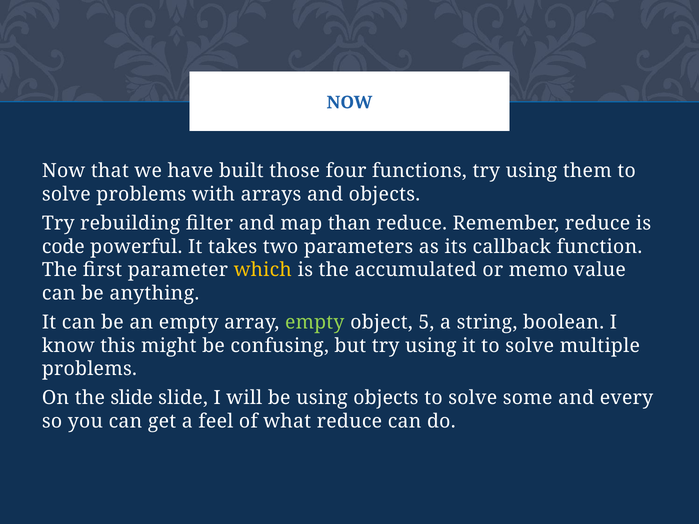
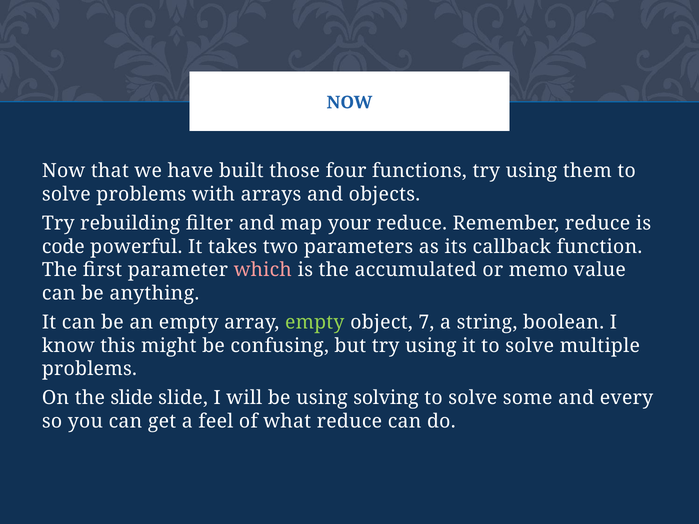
than: than -> your
which colour: yellow -> pink
5: 5 -> 7
using objects: objects -> solving
